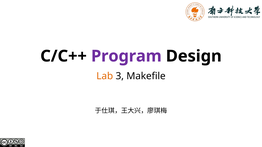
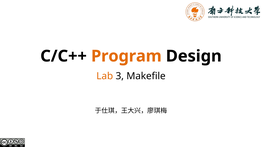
Program colour: purple -> orange
